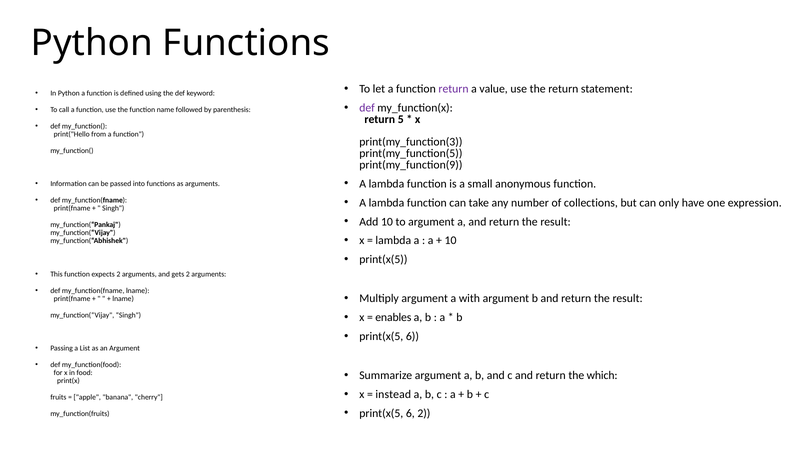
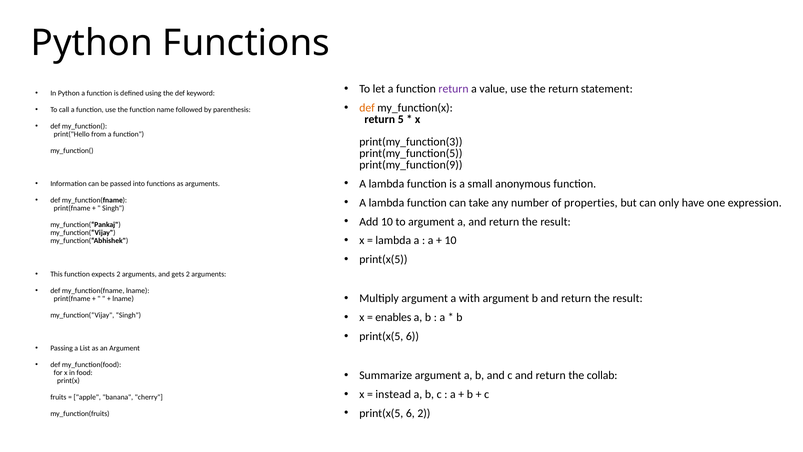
def at (367, 108) colour: purple -> orange
collections: collections -> properties
which: which -> collab
